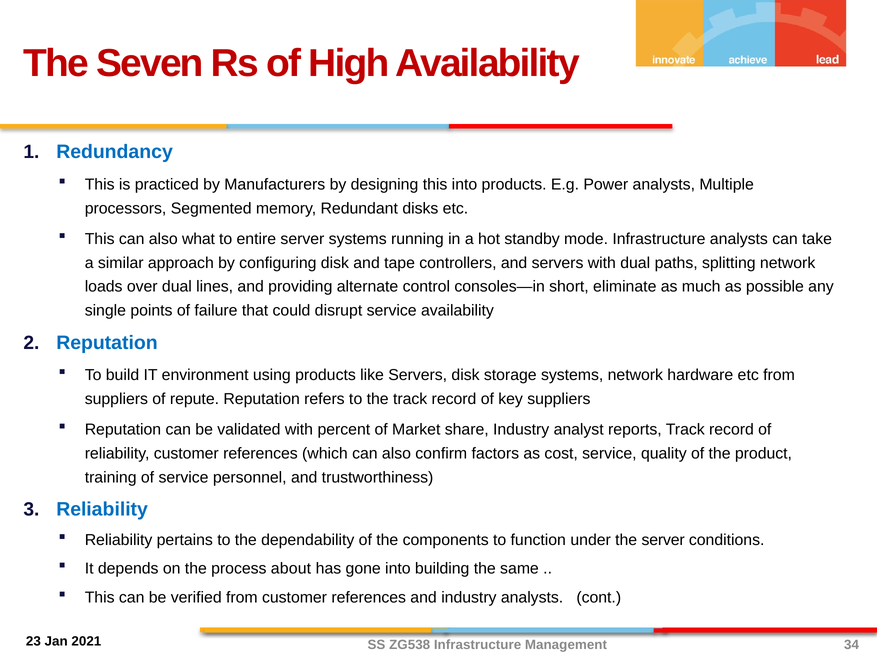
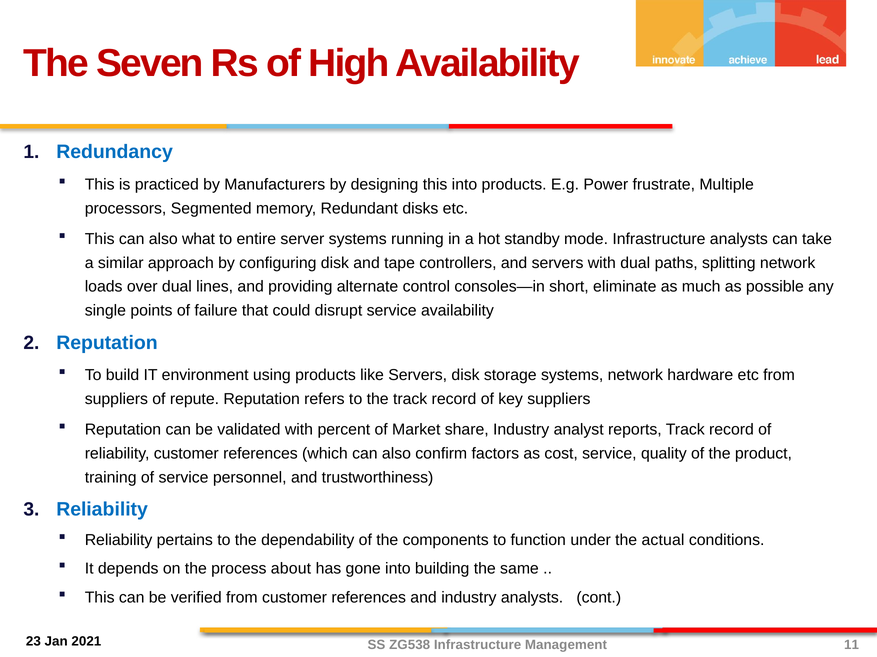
Power analysts: analysts -> frustrate
the server: server -> actual
34: 34 -> 11
